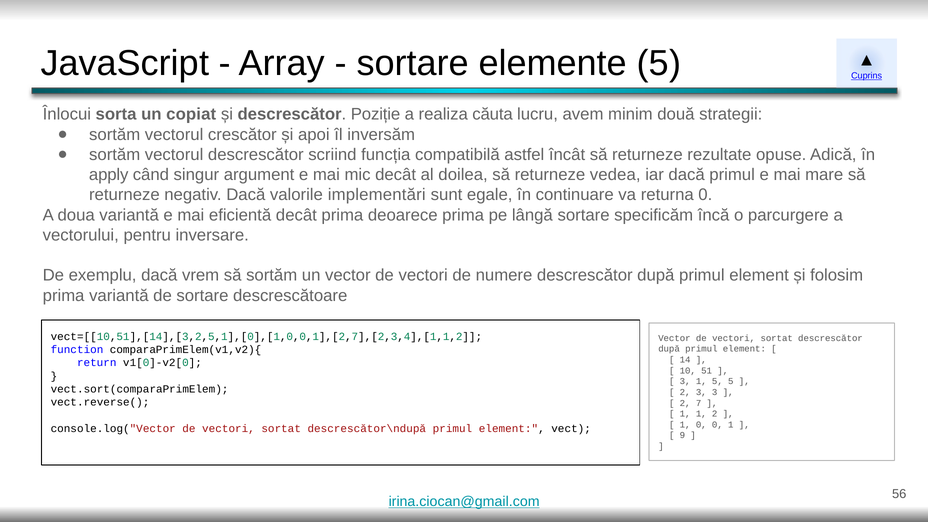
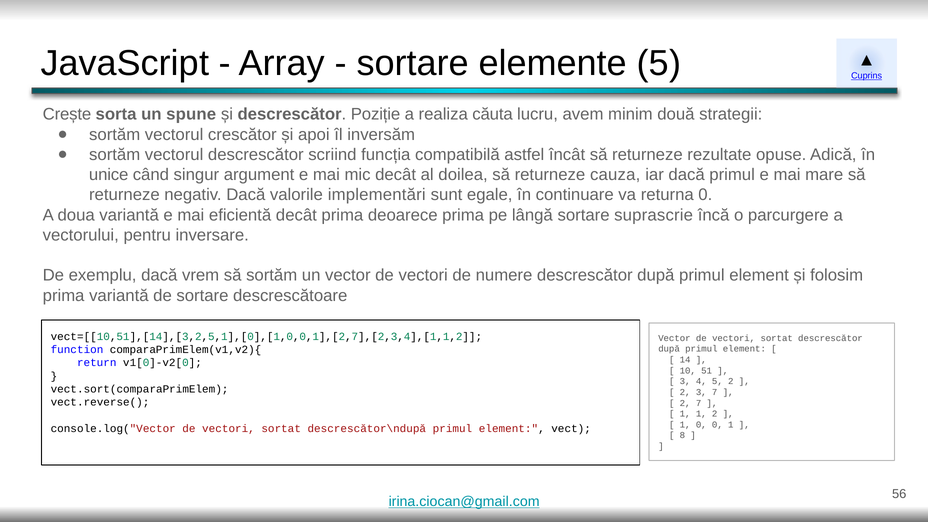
Înlocui: Înlocui -> Crește
copiat: copiat -> spune
apply: apply -> unice
vedea: vedea -> cauza
specificăm: specificăm -> suprascrie
3 1: 1 -> 4
5 5: 5 -> 2
3 3: 3 -> 7
9: 9 -> 8
